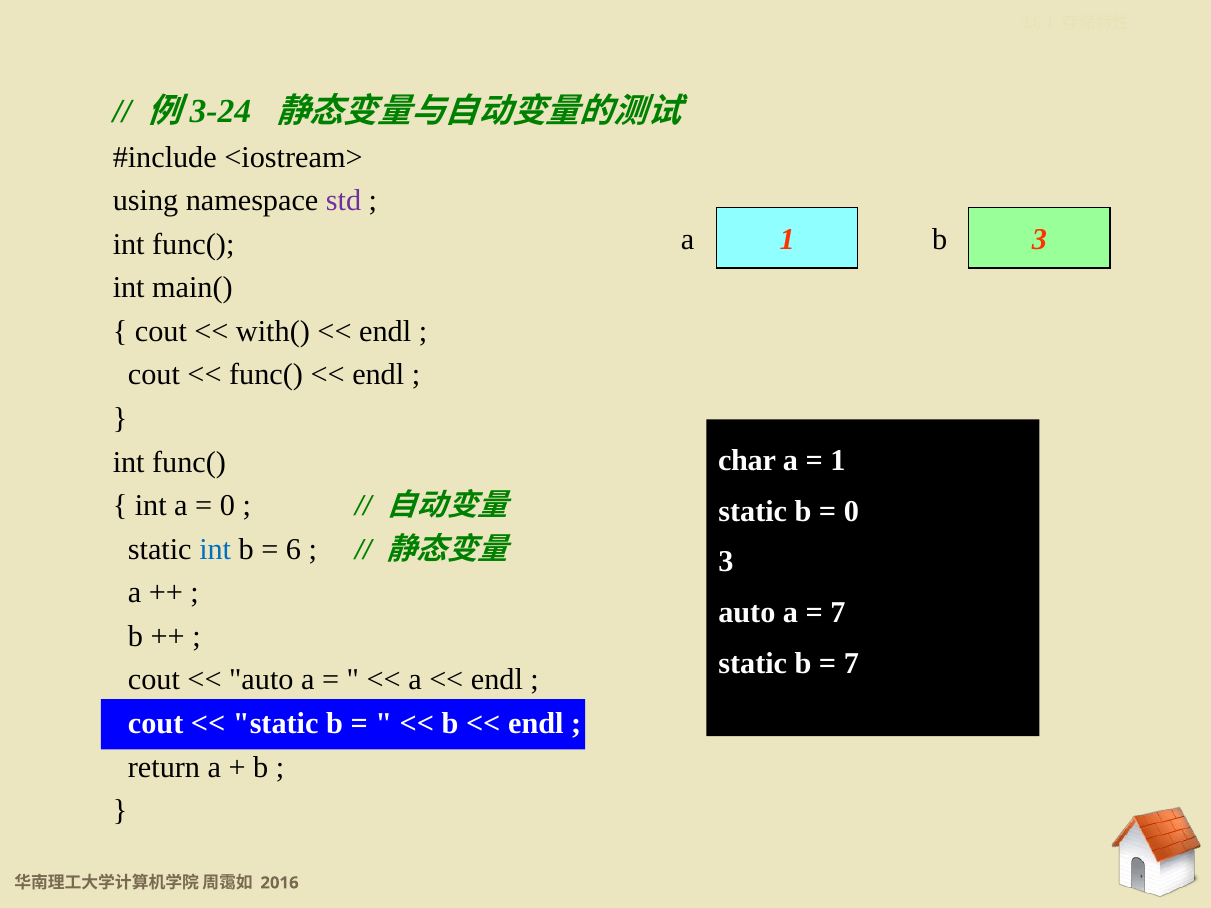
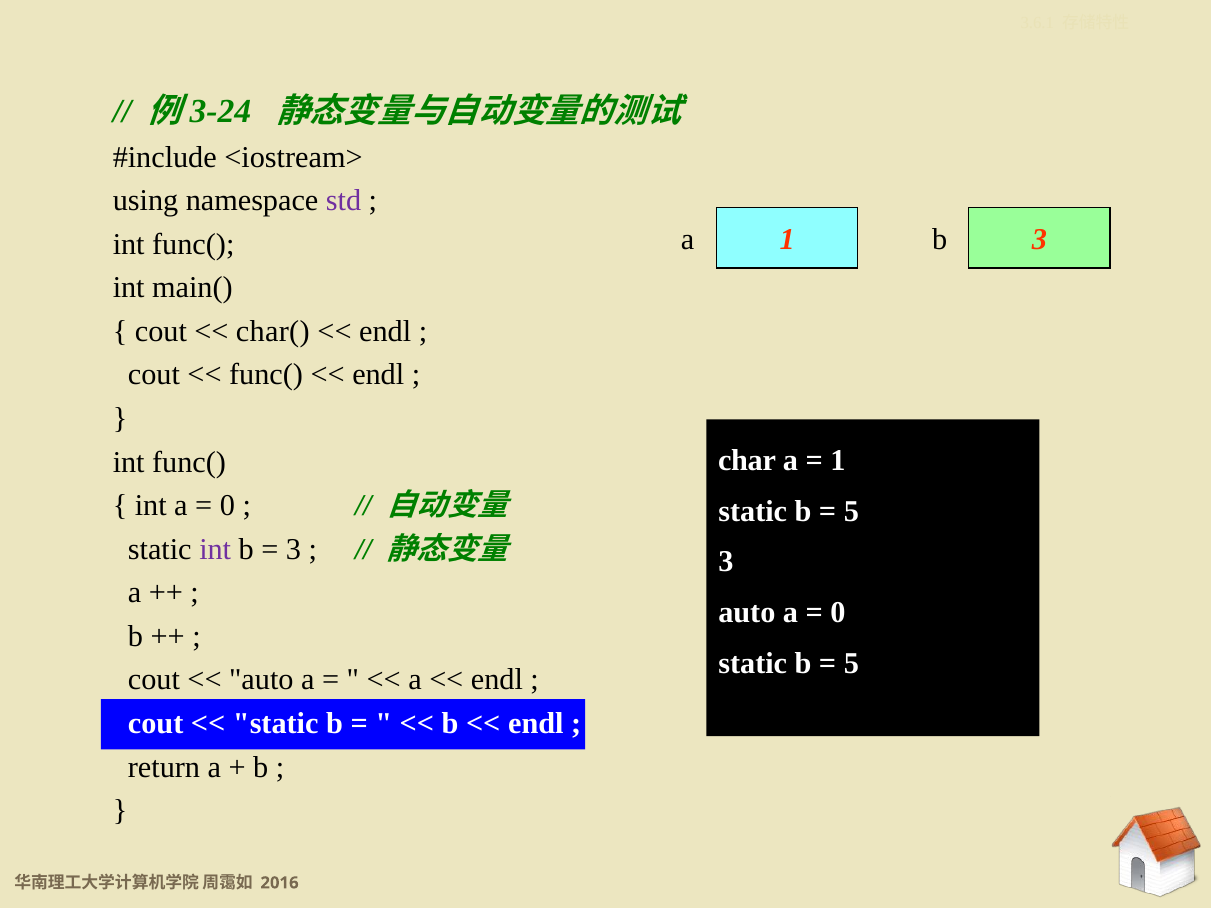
with(: with( -> char(
0 at (851, 511): 0 -> 5
int at (215, 549) colour: blue -> purple
6 at (294, 549): 6 -> 3
7 at (838, 613): 7 -> 0
7 at (851, 664): 7 -> 5
